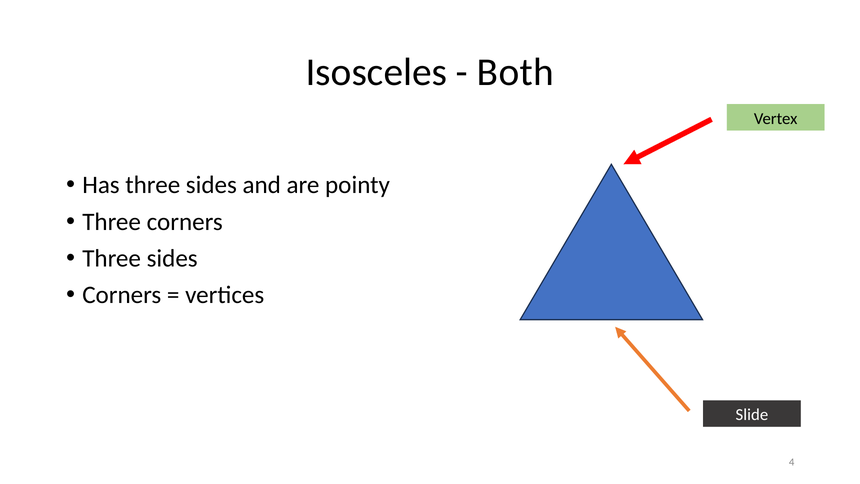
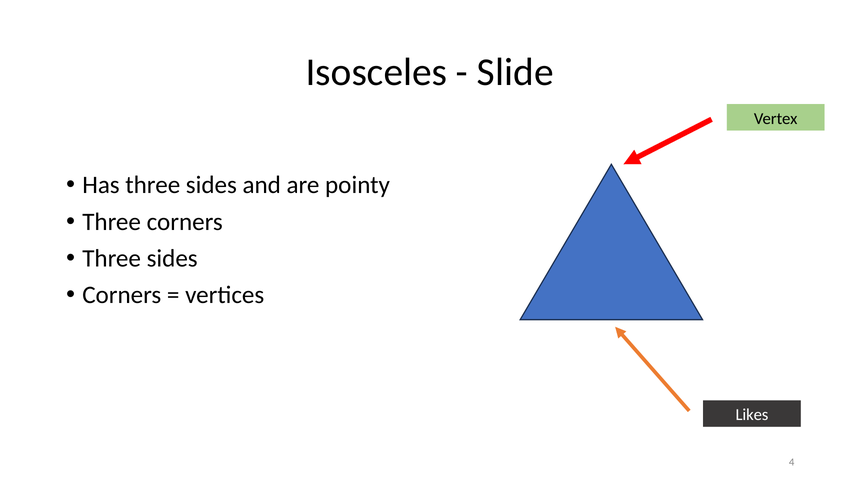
Both: Both -> Slide
Slide: Slide -> Likes
